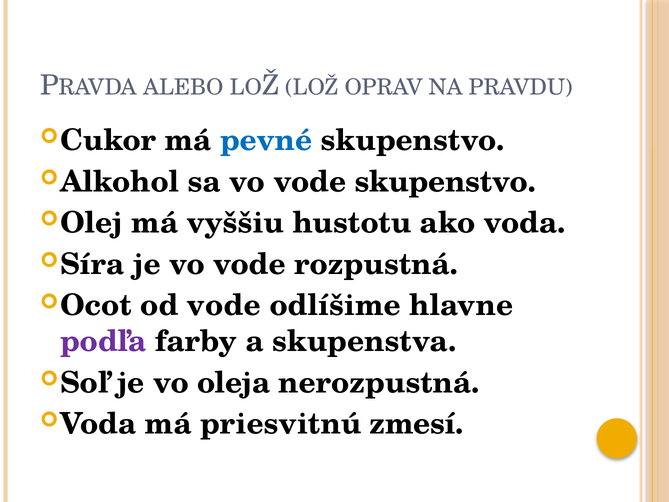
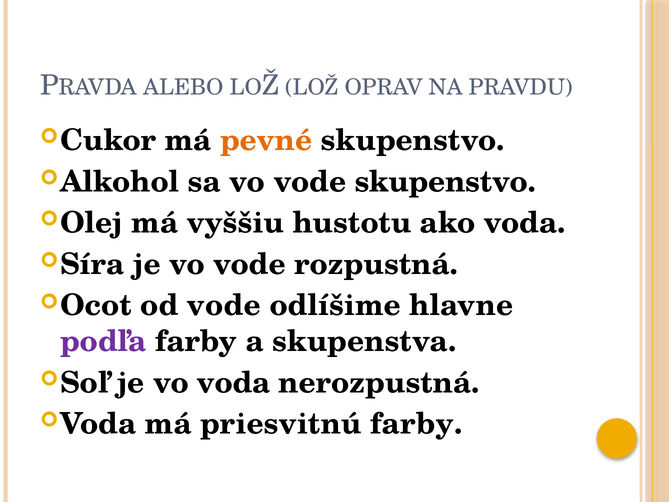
pevné colour: blue -> orange
vo oleja: oleja -> voda
priesvitnú zmesí: zmesí -> farby
